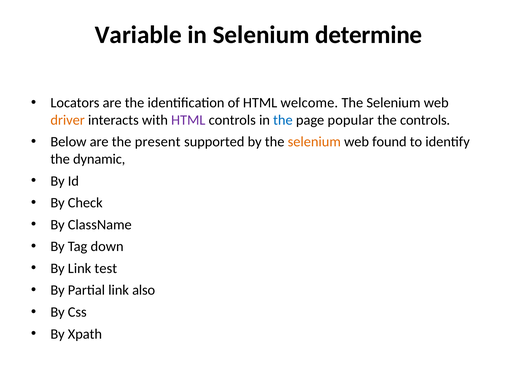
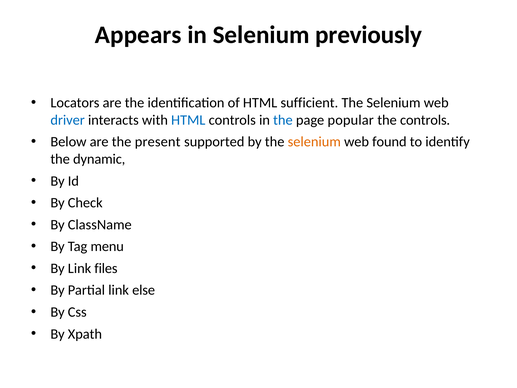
Variable: Variable -> Appears
determine: determine -> previously
welcome: welcome -> sufficient
driver colour: orange -> blue
HTML at (188, 120) colour: purple -> blue
down: down -> menu
test: test -> files
also: also -> else
